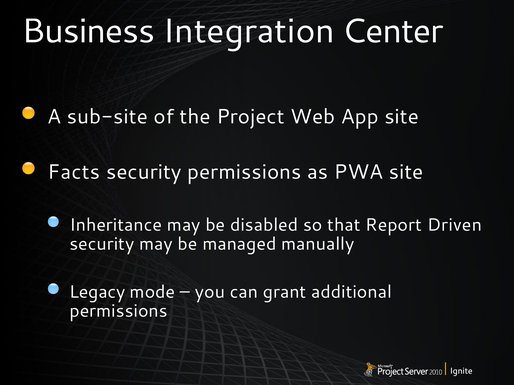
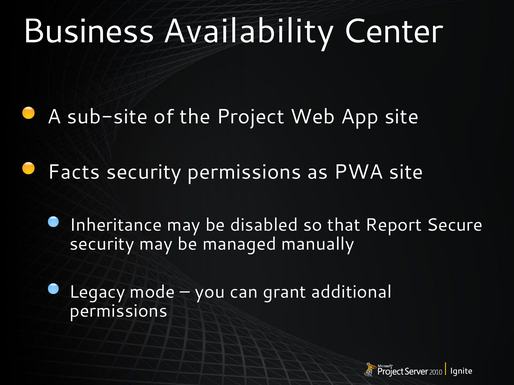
Integration: Integration -> Availability
Driven: Driven -> Secure
